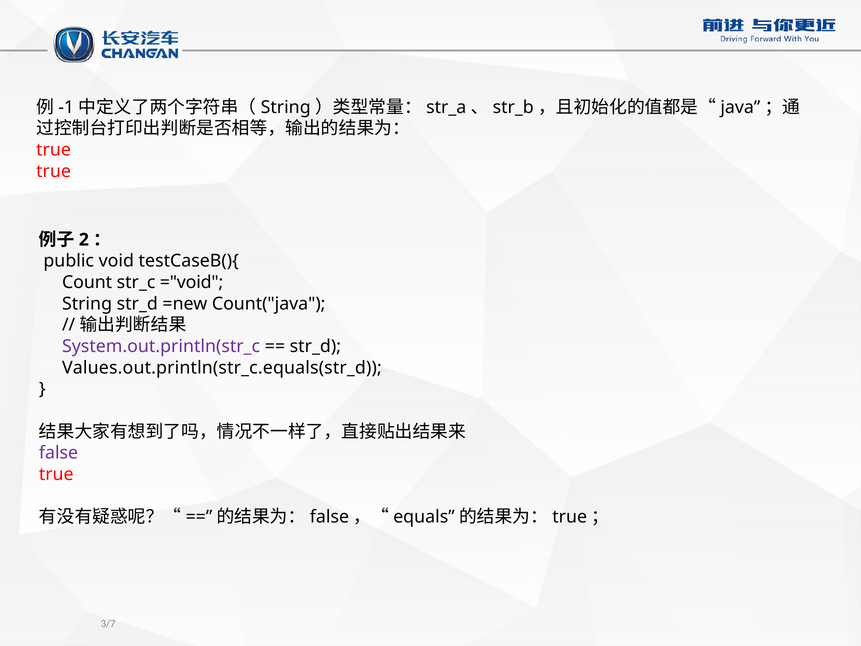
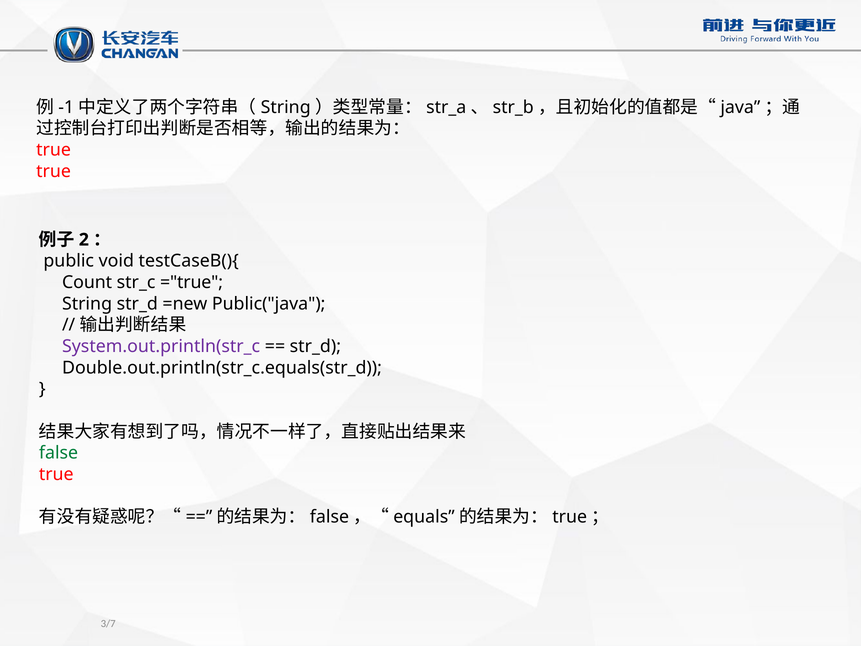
="void: ="void -> ="true
Count("java: Count("java -> Public("java
Values.out.println(str_c.equals(str_d: Values.out.println(str_c.equals(str_d -> Double.out.println(str_c.equals(str_d
false colour: purple -> green
